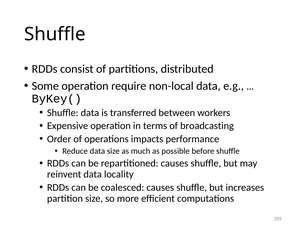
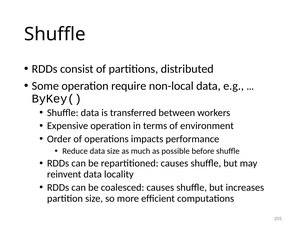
broadcasting: broadcasting -> environment
